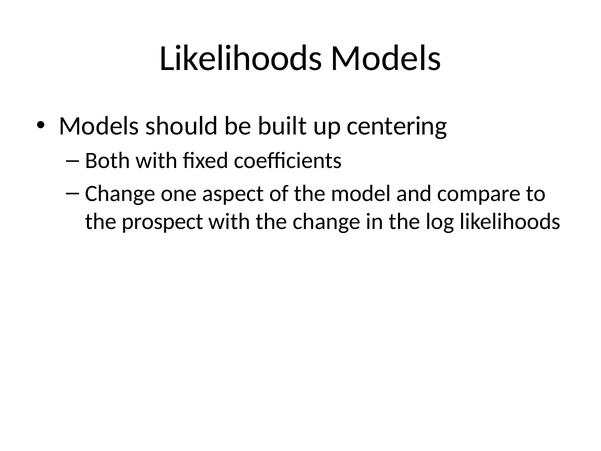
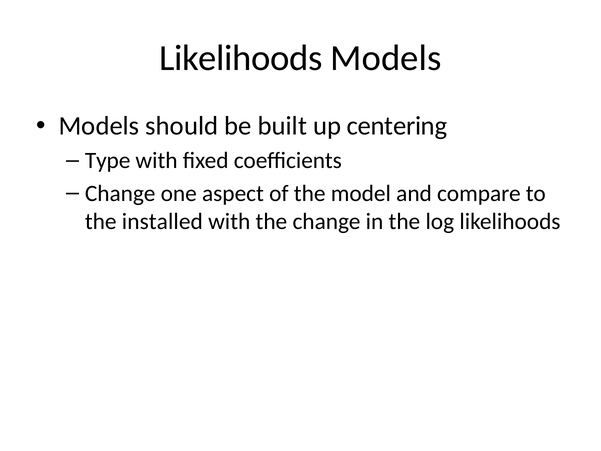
Both: Both -> Type
prospect: prospect -> installed
